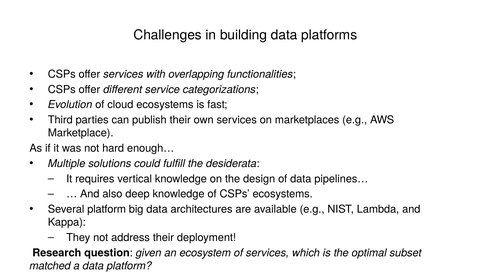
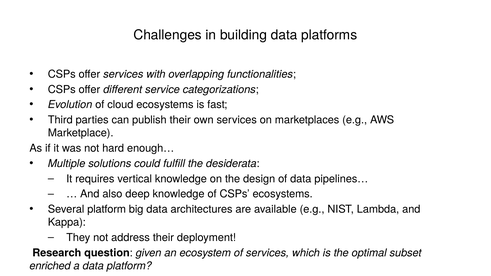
matched: matched -> enriched
